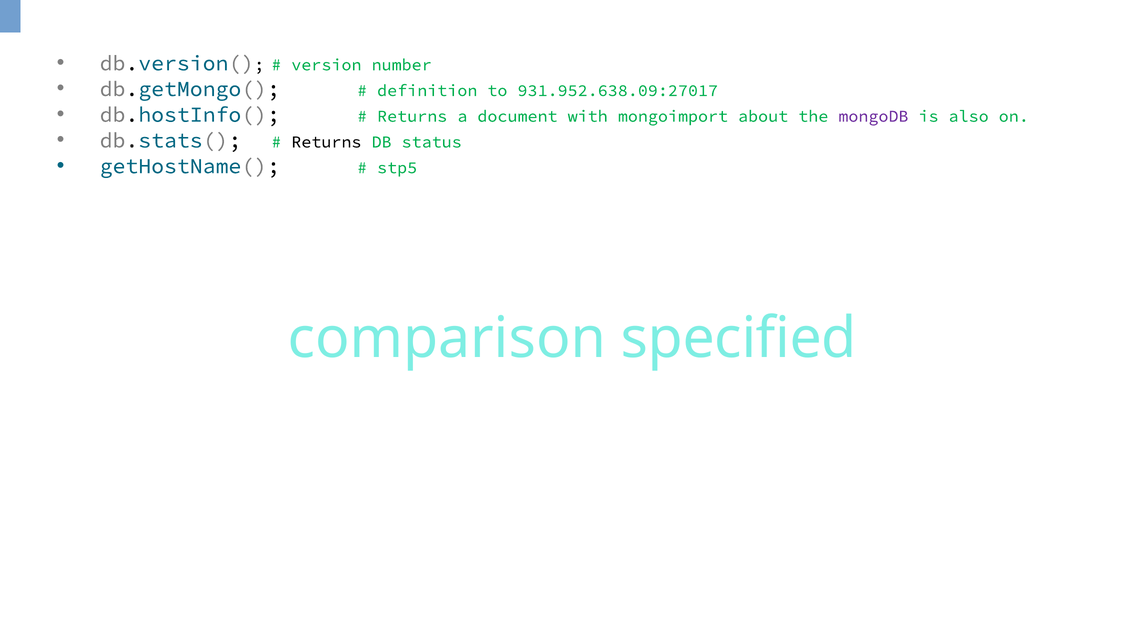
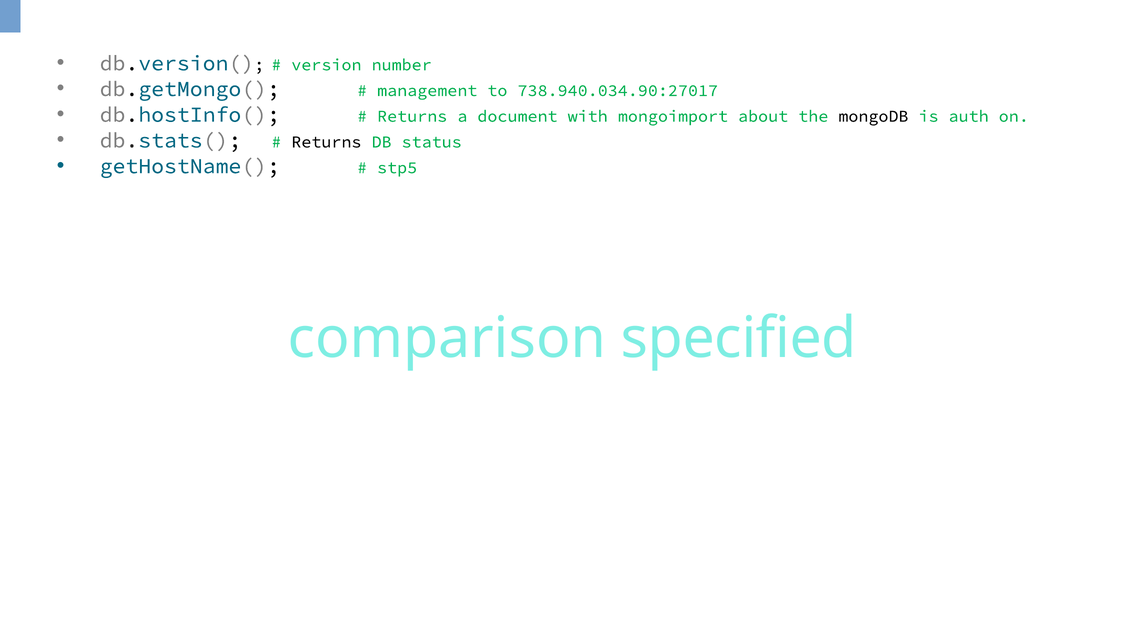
definition: definition -> management
931.952.638.09:27017: 931.952.638.09:27017 -> 738.940.034.90:27017
mongoDB colour: purple -> black
also: also -> auth
